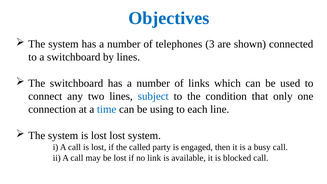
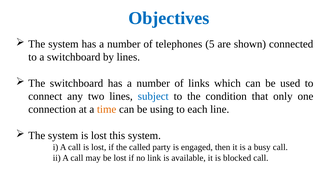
3: 3 -> 5
time colour: blue -> orange
lost lost: lost -> this
